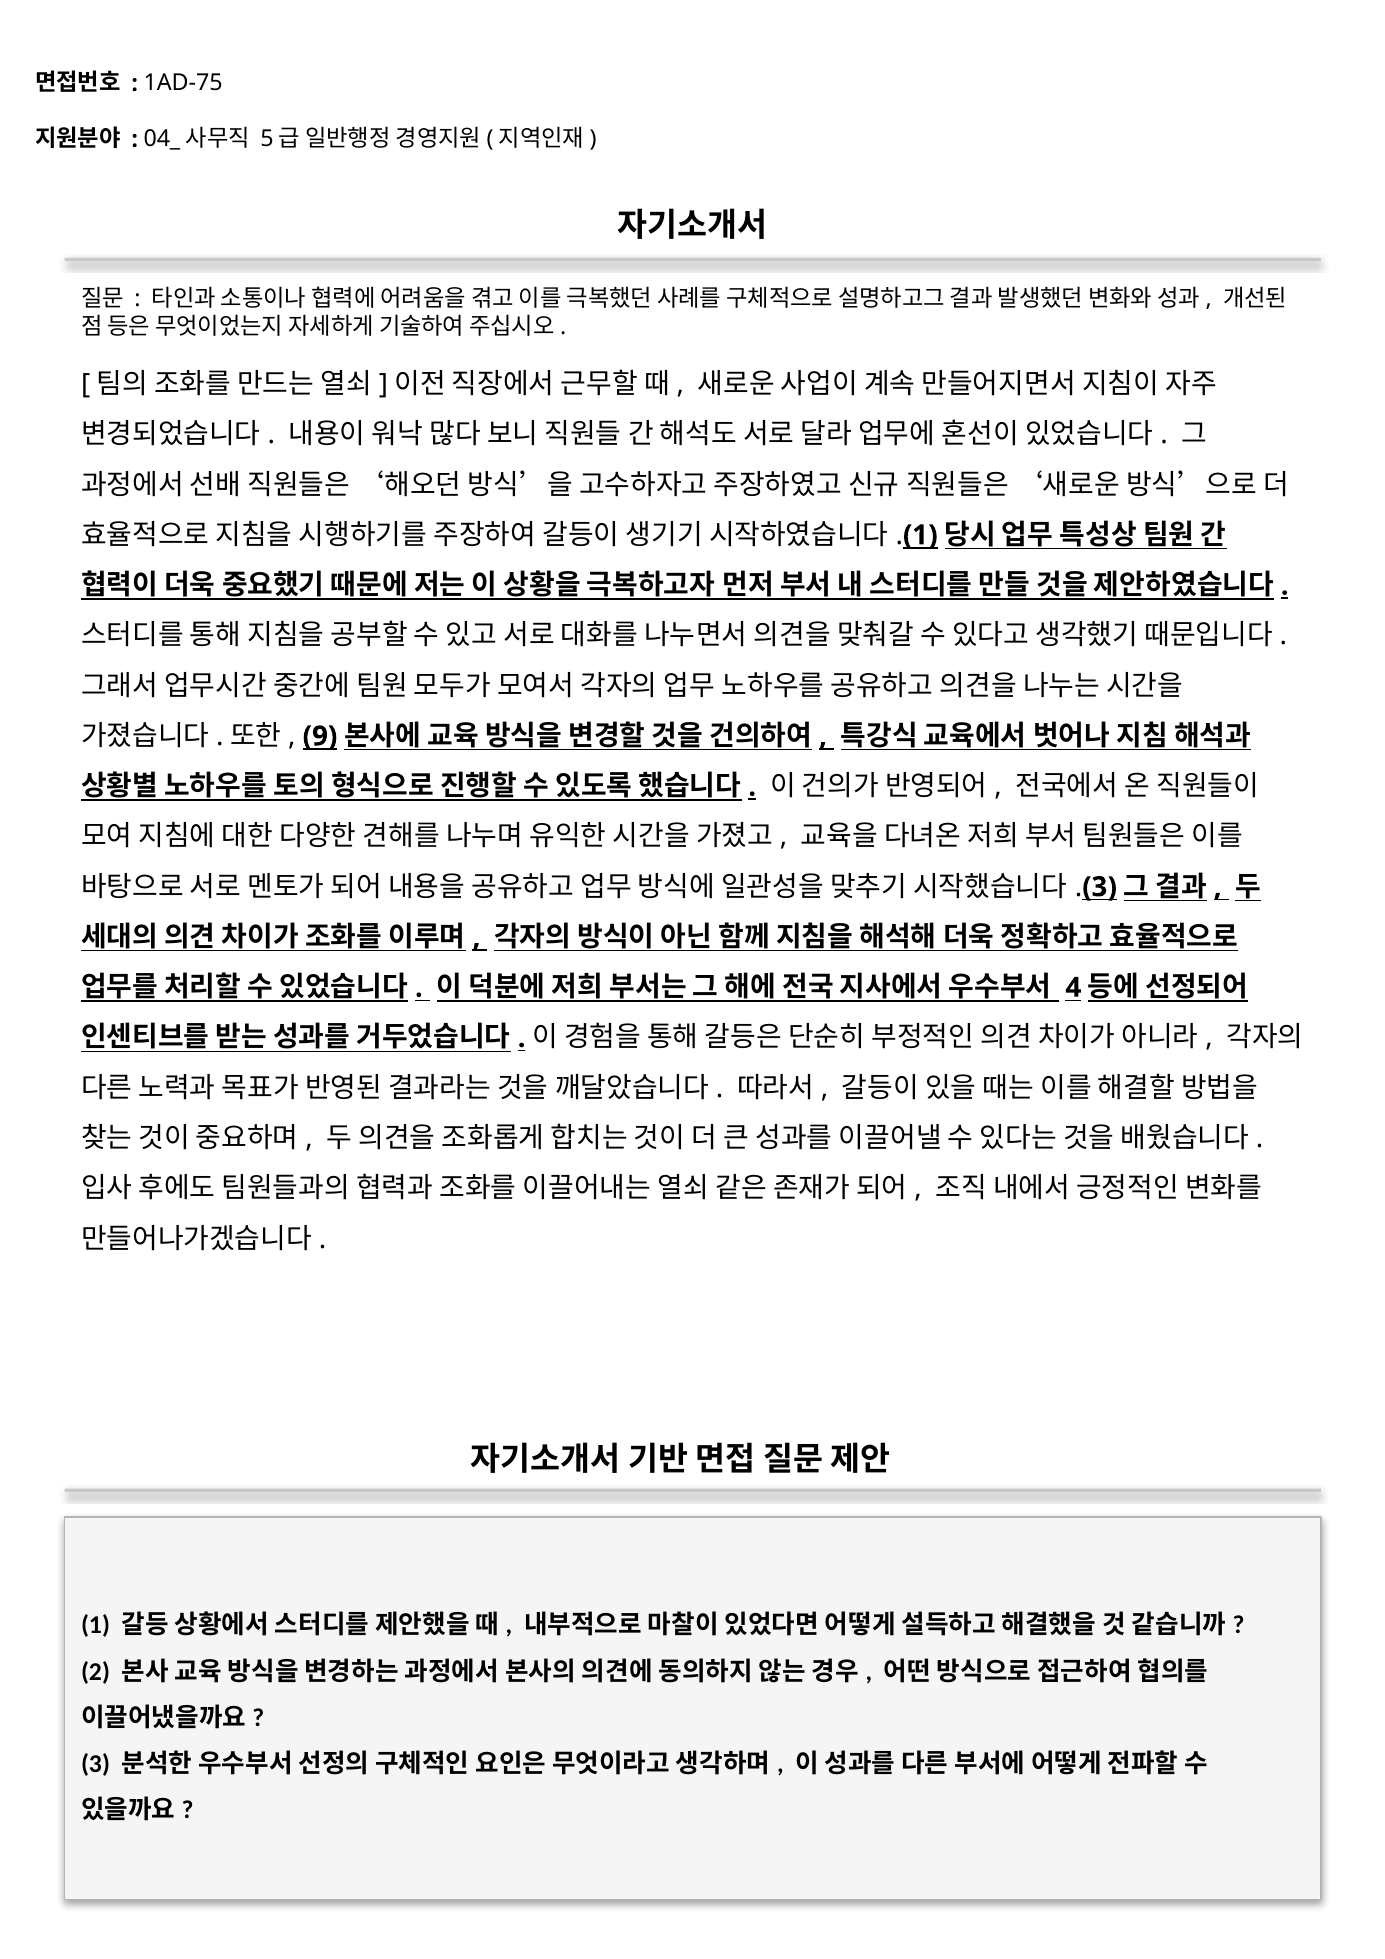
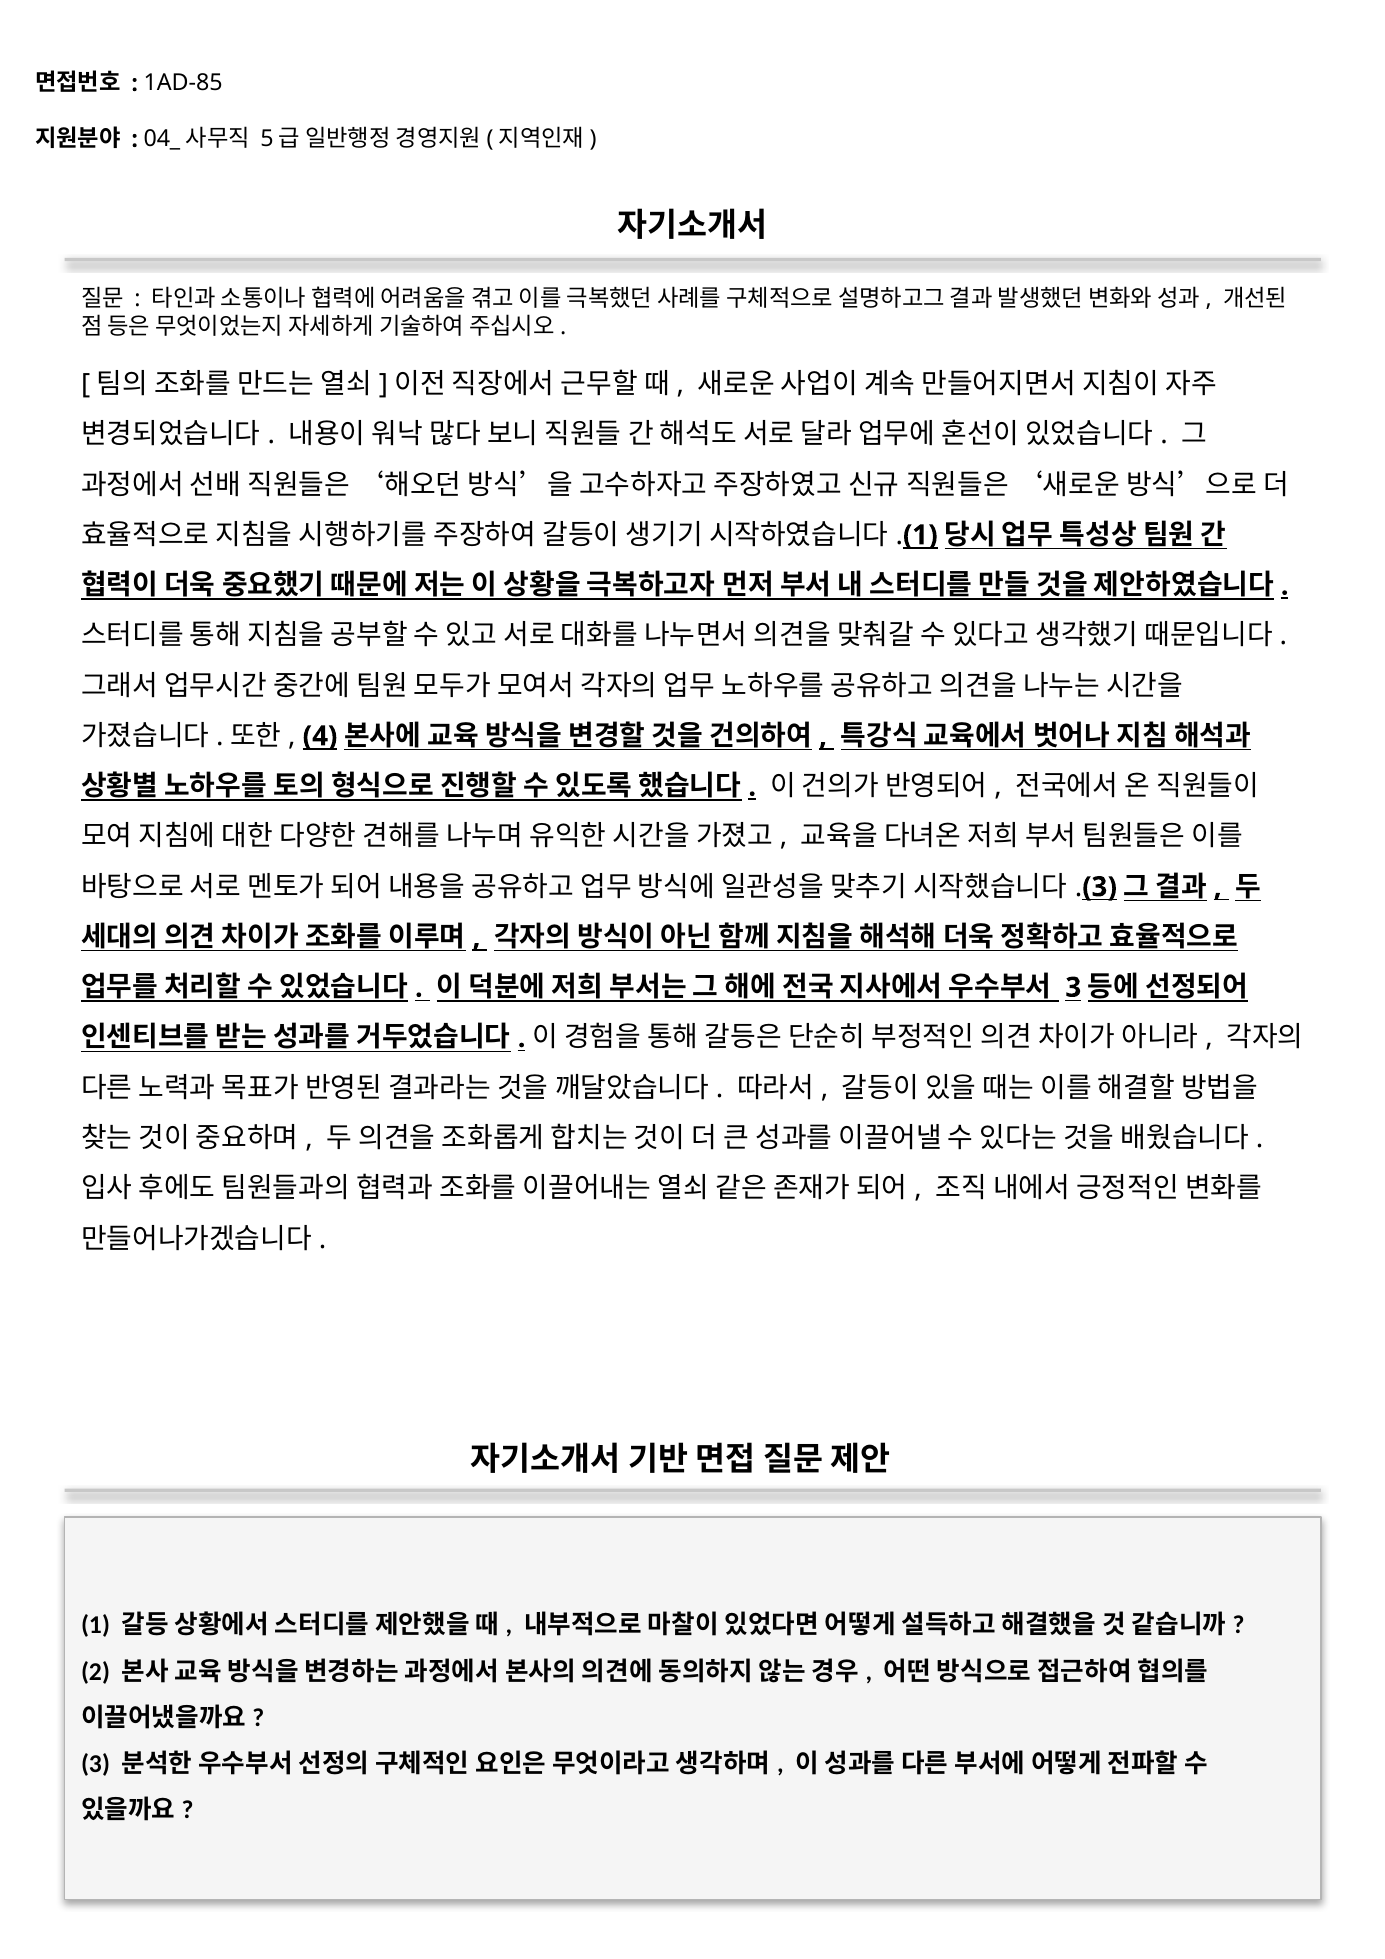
1AD-75: 1AD-75 -> 1AD-85
9: 9 -> 4
4 at (1073, 987): 4 -> 3
